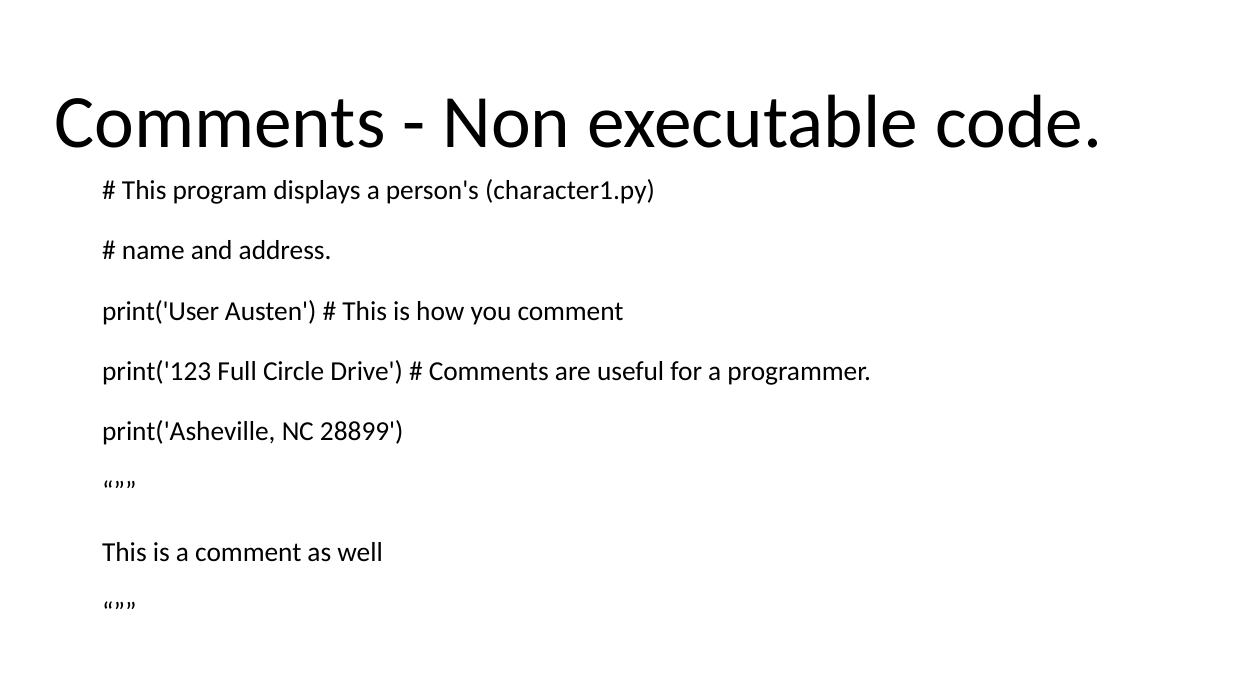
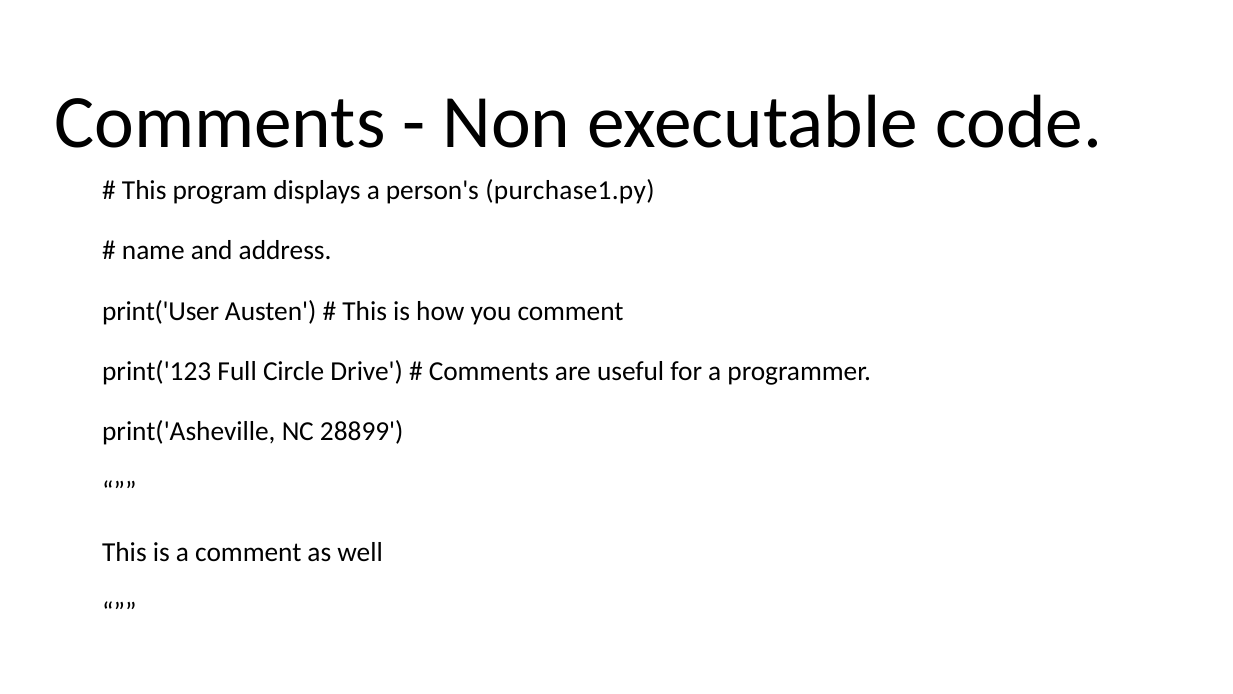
character1.py: character1.py -> purchase1.py
